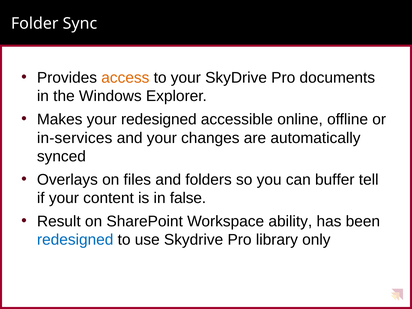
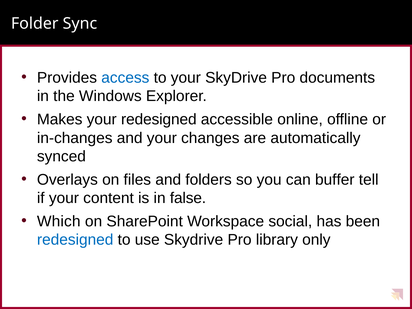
access colour: orange -> blue
in-services: in-services -> in-changes
Result: Result -> Which
ability: ability -> social
